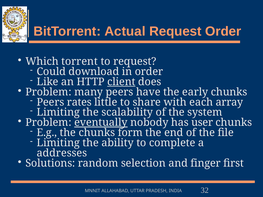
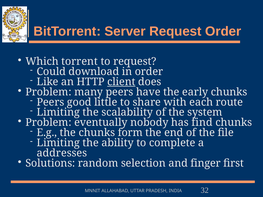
Actual: Actual -> Server
rates: rates -> good
array: array -> route
eventually underline: present -> none
user: user -> find
